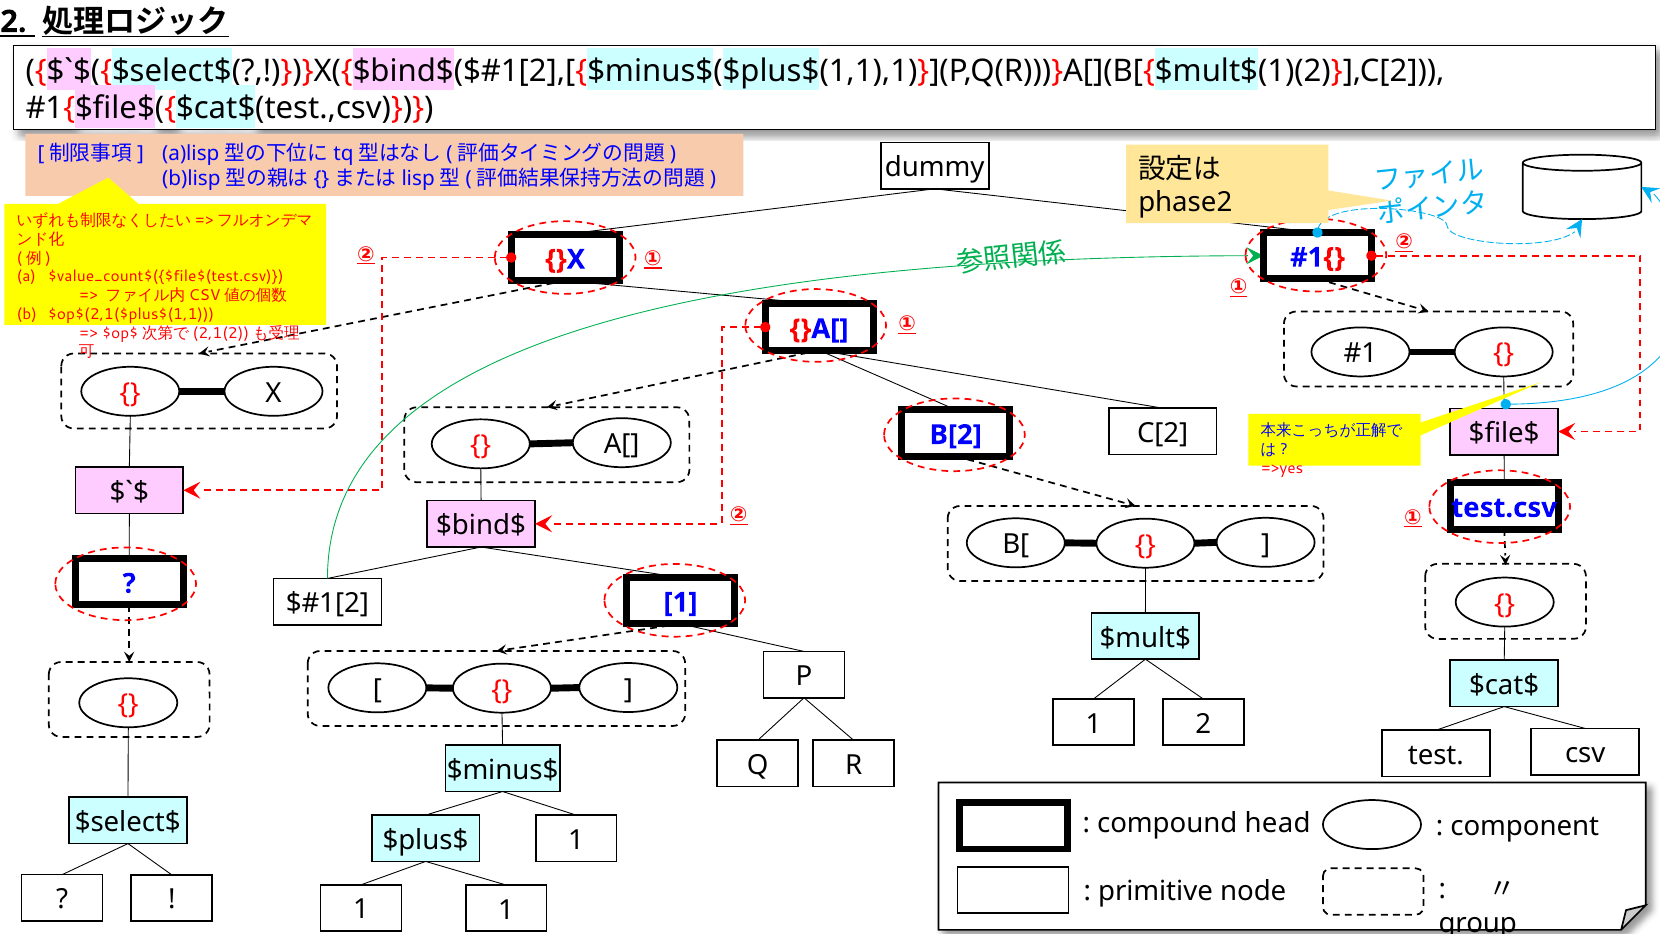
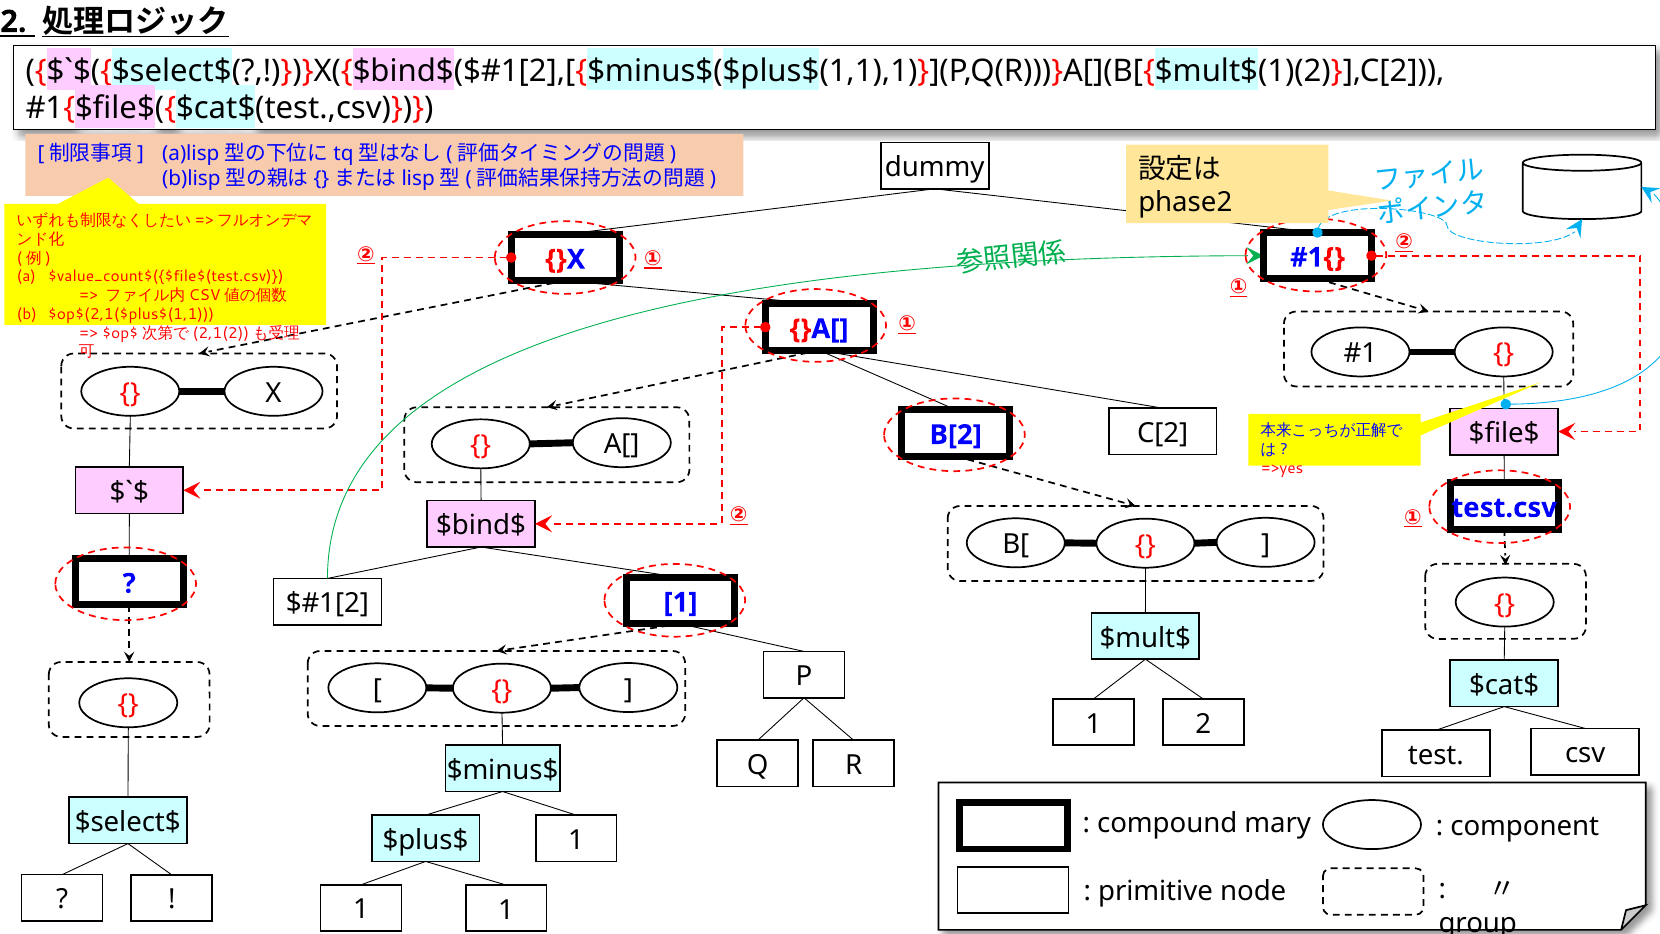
head: head -> mary
